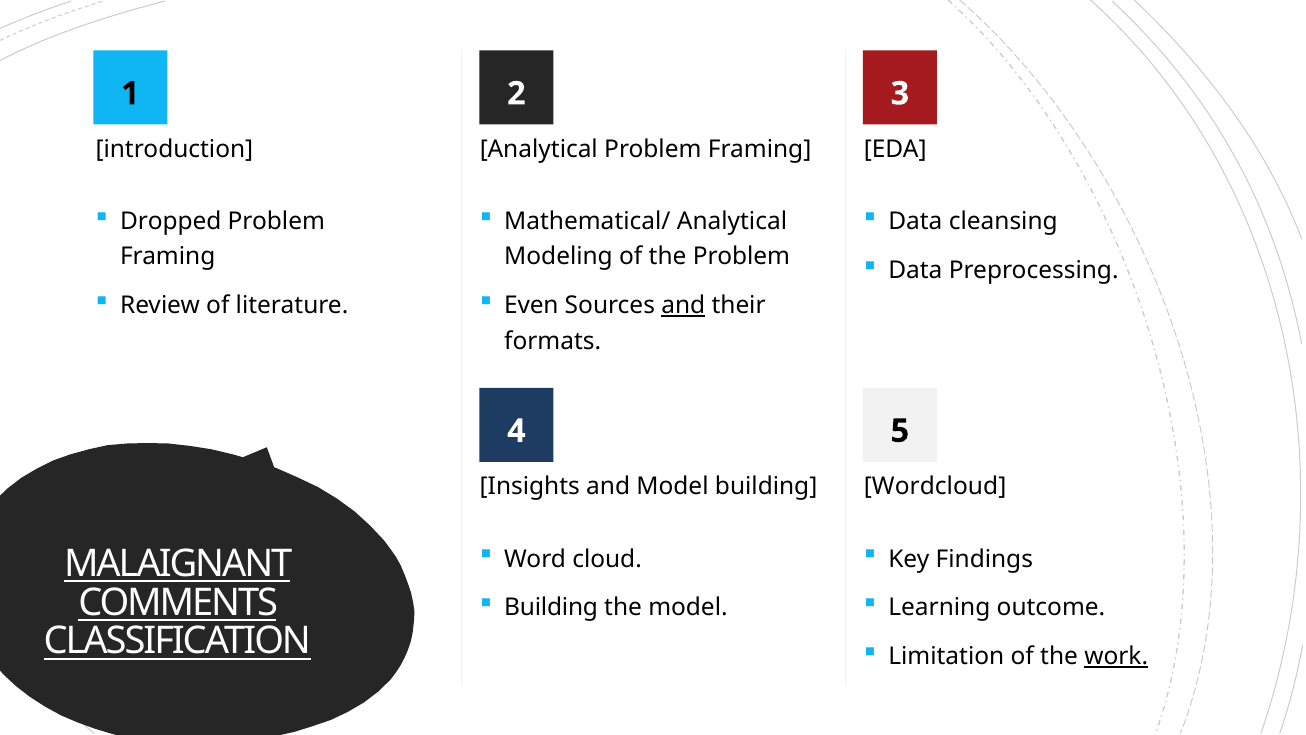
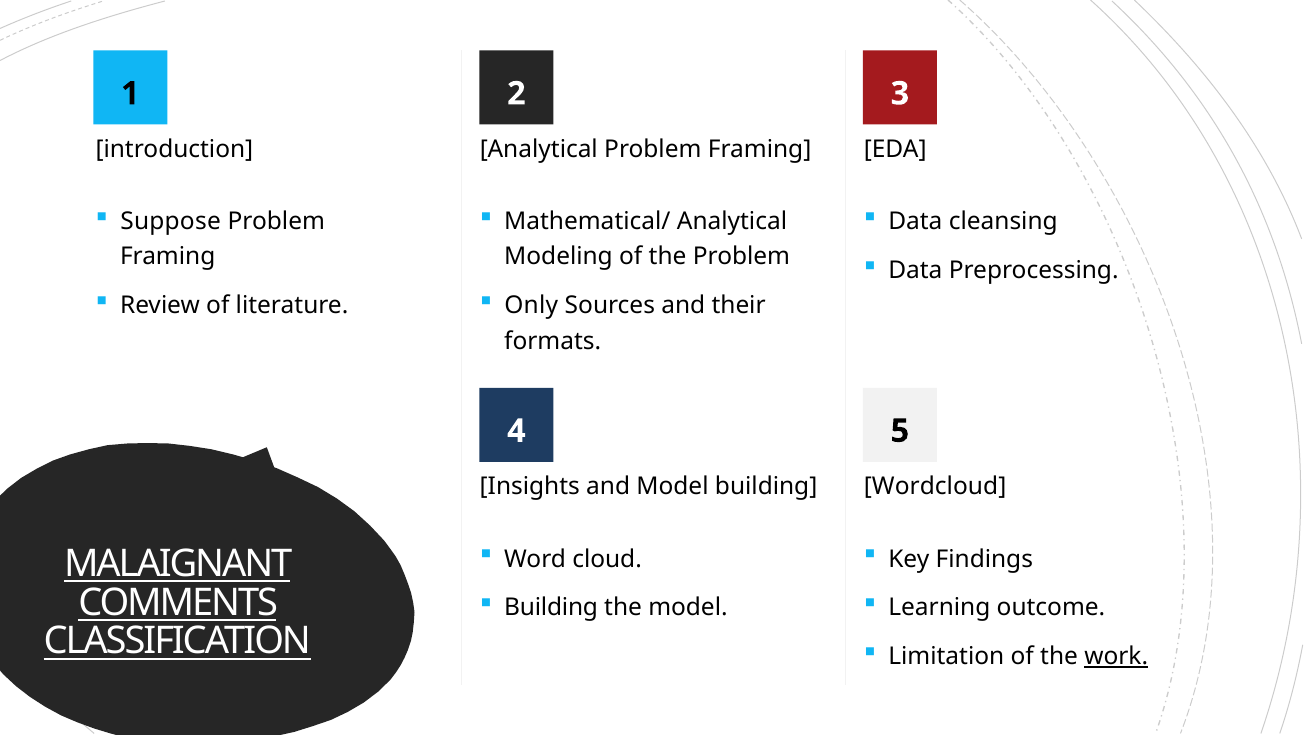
Dropped: Dropped -> Suppose
Even: Even -> Only
and at (683, 306) underline: present -> none
